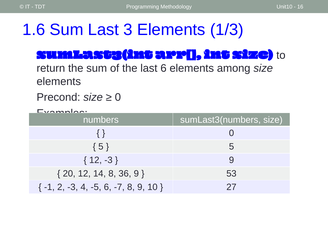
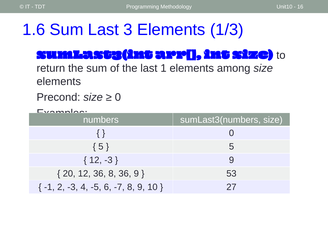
last 6: 6 -> 1
12 14: 14 -> 36
